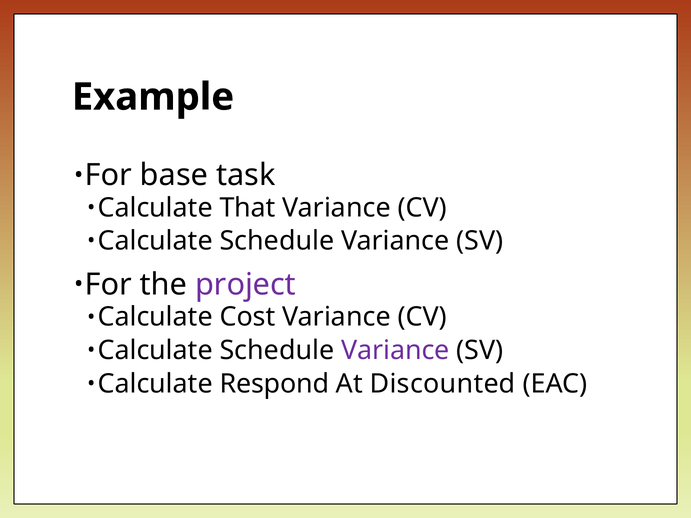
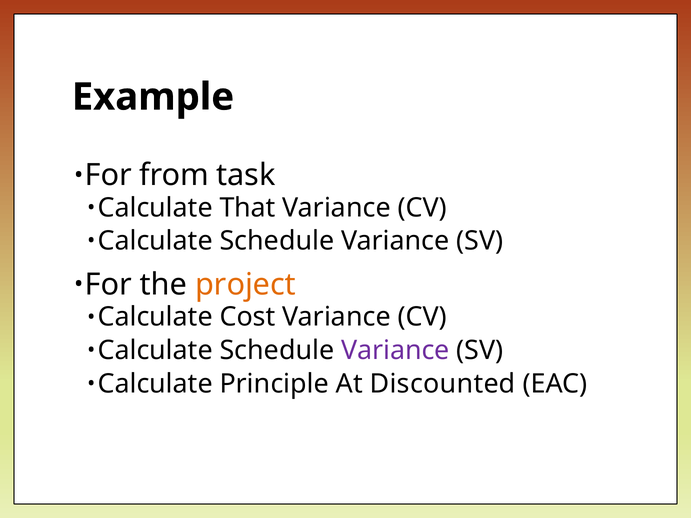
base: base -> from
project colour: purple -> orange
Respond: Respond -> Principle
